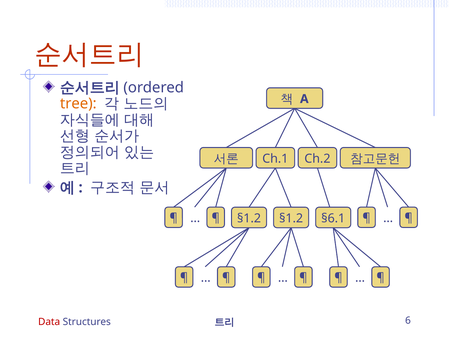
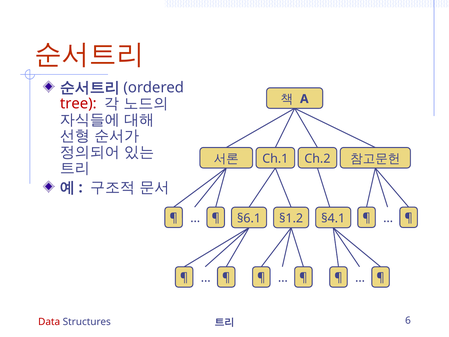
tree colour: orange -> red
§1.2 at (249, 218): §1.2 -> §6.1
§6.1: §6.1 -> §4.1
